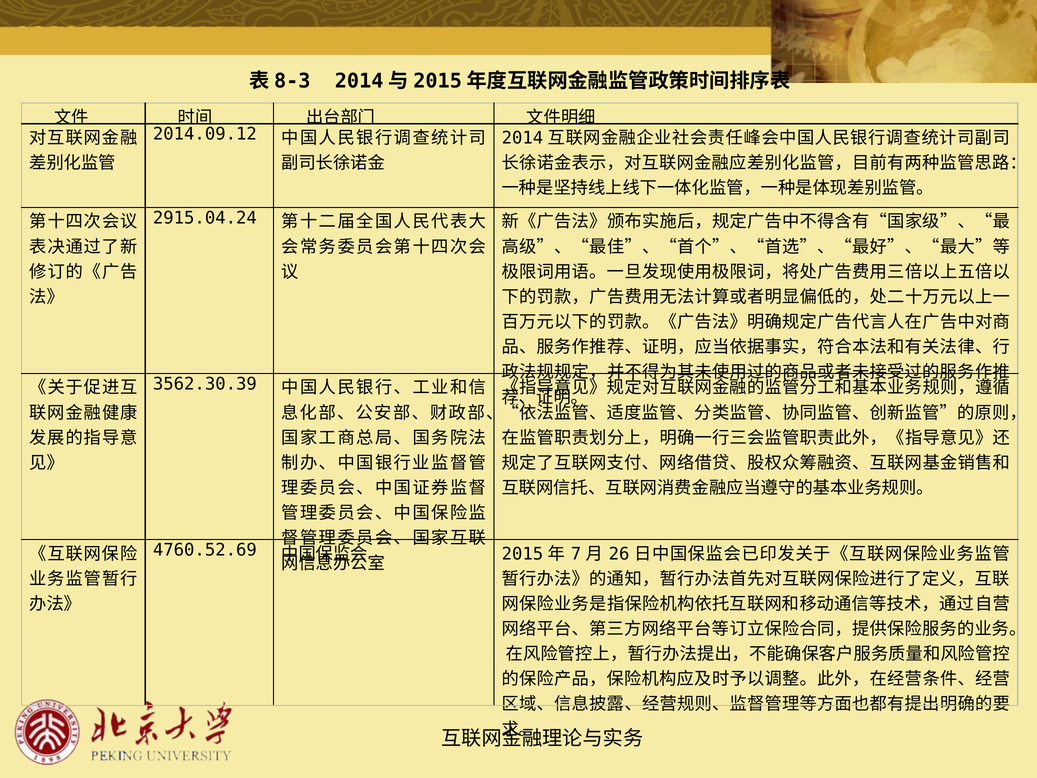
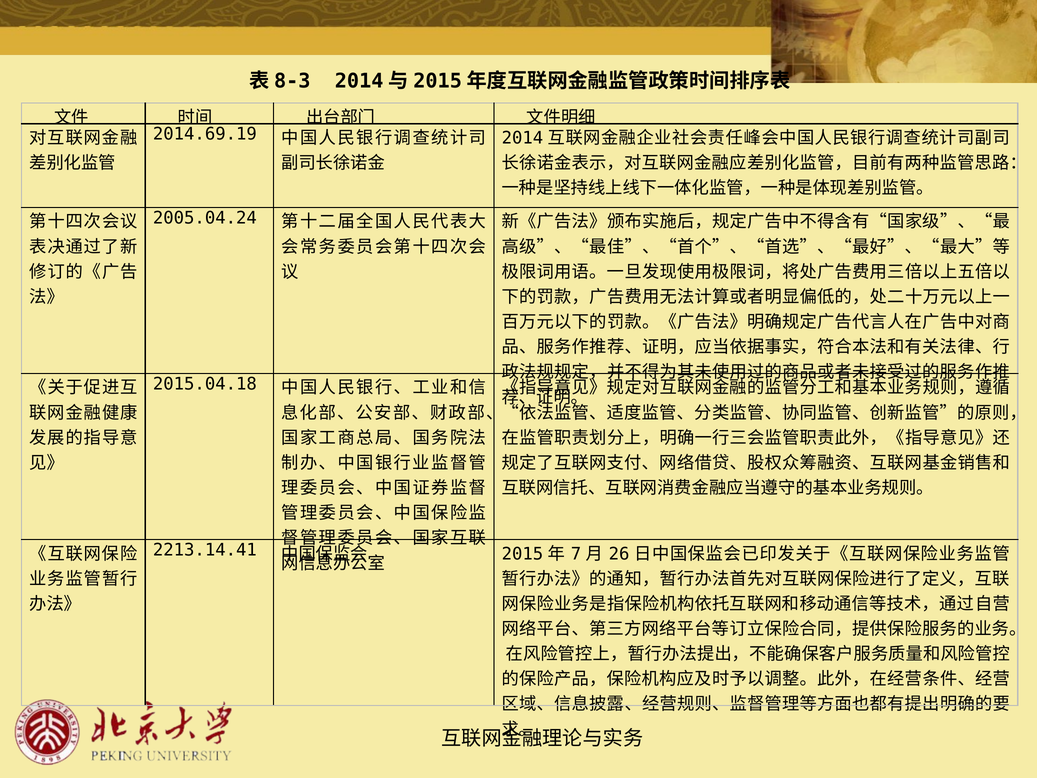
2014.09.12: 2014.09.12 -> 2014.69.19
2915.04.24: 2915.04.24 -> 2005.04.24
3562.30.39: 3562.30.39 -> 2015.04.18
4760.52.69: 4760.52.69 -> 2213.14.41
